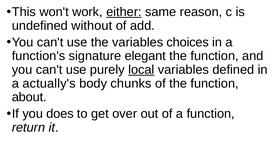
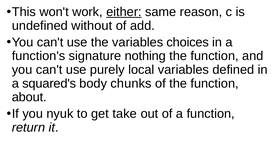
elegant: elegant -> nothing
local underline: present -> none
actually's: actually's -> squared's
does: does -> nyuk
over: over -> take
